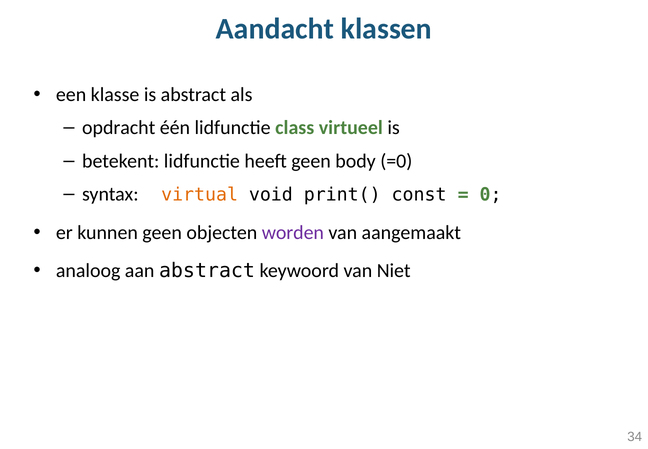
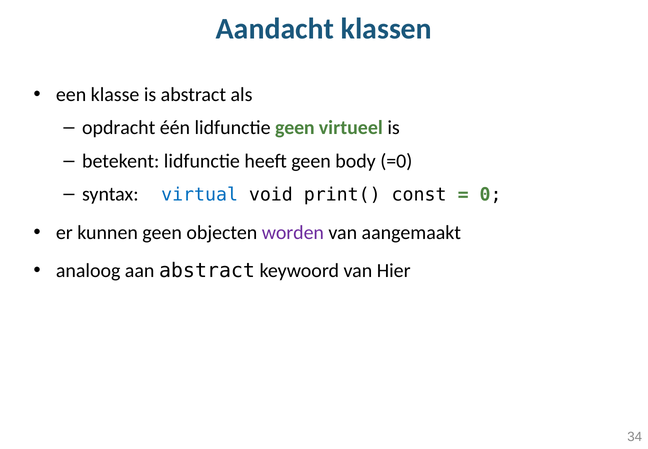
lidfunctie class: class -> geen
virtual colour: orange -> blue
Niet: Niet -> Hier
